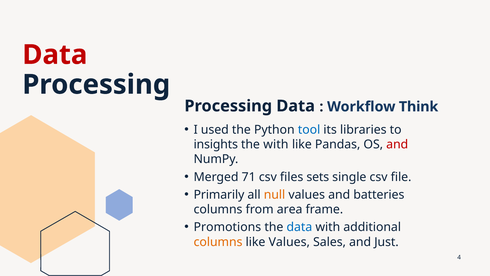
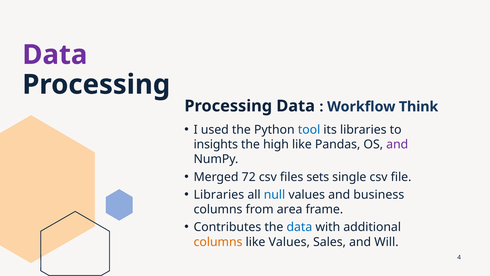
Data at (55, 55) colour: red -> purple
the with: with -> high
and at (397, 144) colour: red -> purple
71: 71 -> 72
Primarily at (219, 194): Primarily -> Libraries
null colour: orange -> blue
batteries: batteries -> business
Promotions: Promotions -> Contributes
Just: Just -> Will
